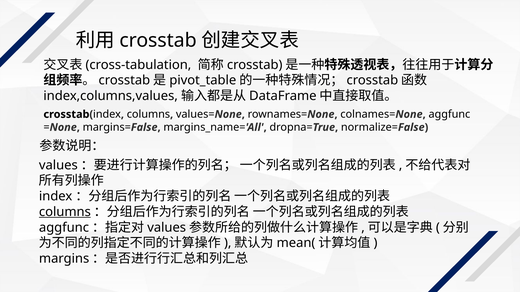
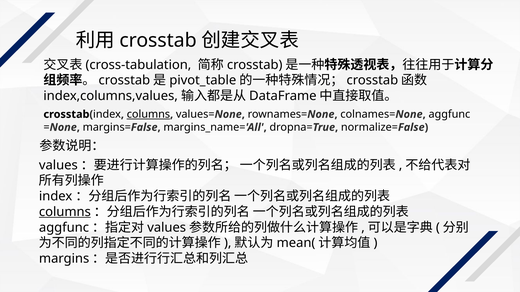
columns at (148, 114) underline: none -> present
